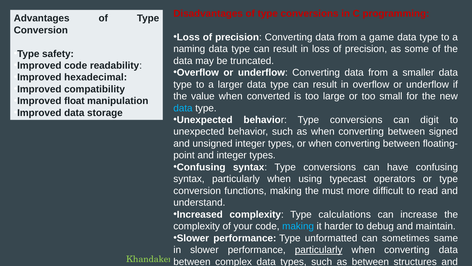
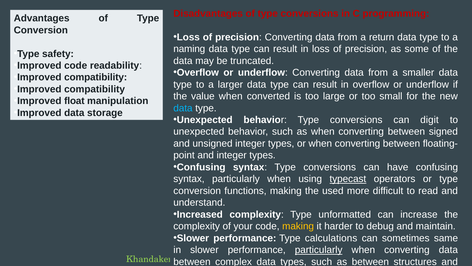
game: game -> return
hexadecimal at (96, 77): hexadecimal -> compatibility
typecast underline: none -> present
must: must -> used
calculations: calculations -> unformatted
making at (298, 226) colour: light blue -> yellow
unformatted: unformatted -> calculations
